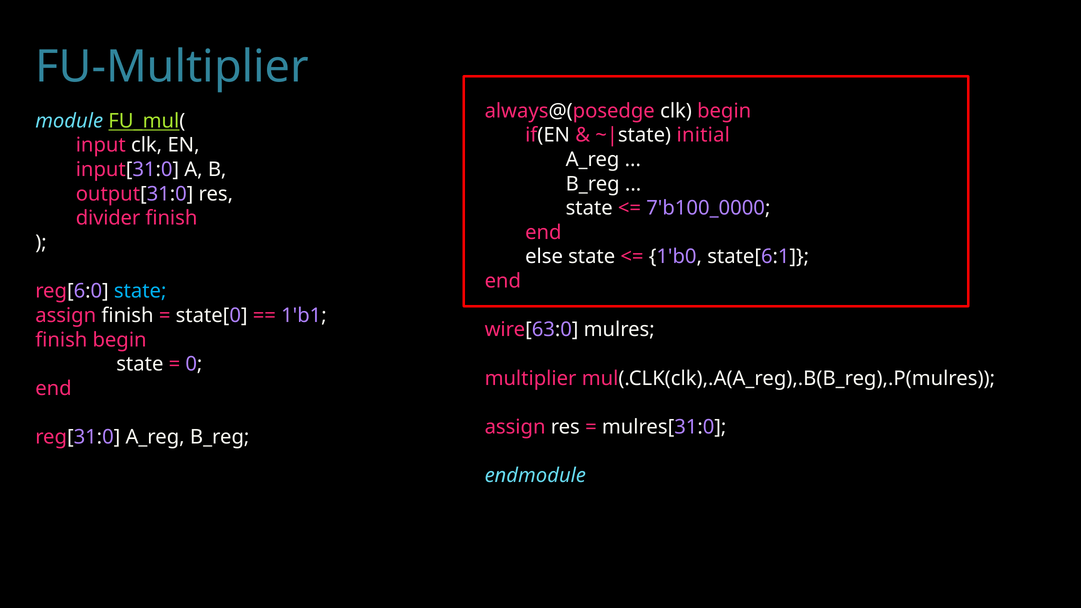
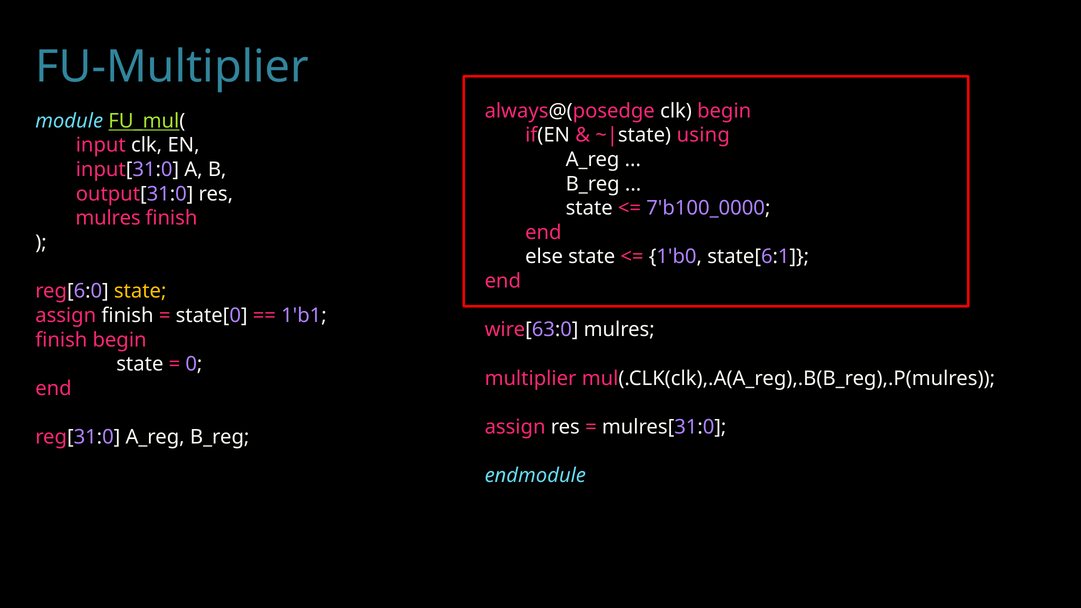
initial: initial -> using
divider at (108, 218): divider -> mulres
state at (140, 291) colour: light blue -> yellow
